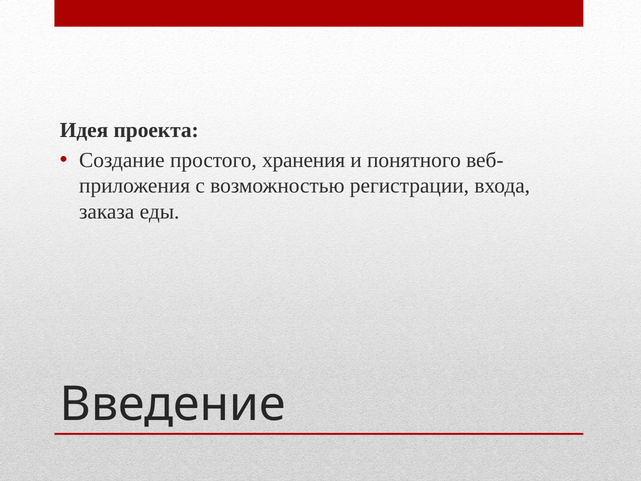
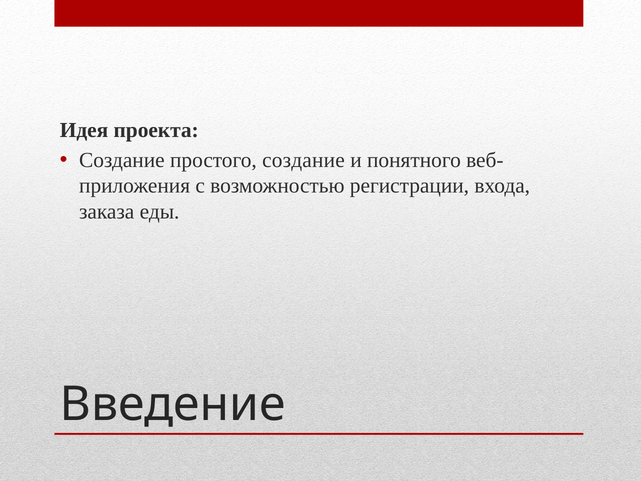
простого хранения: хранения -> создание
